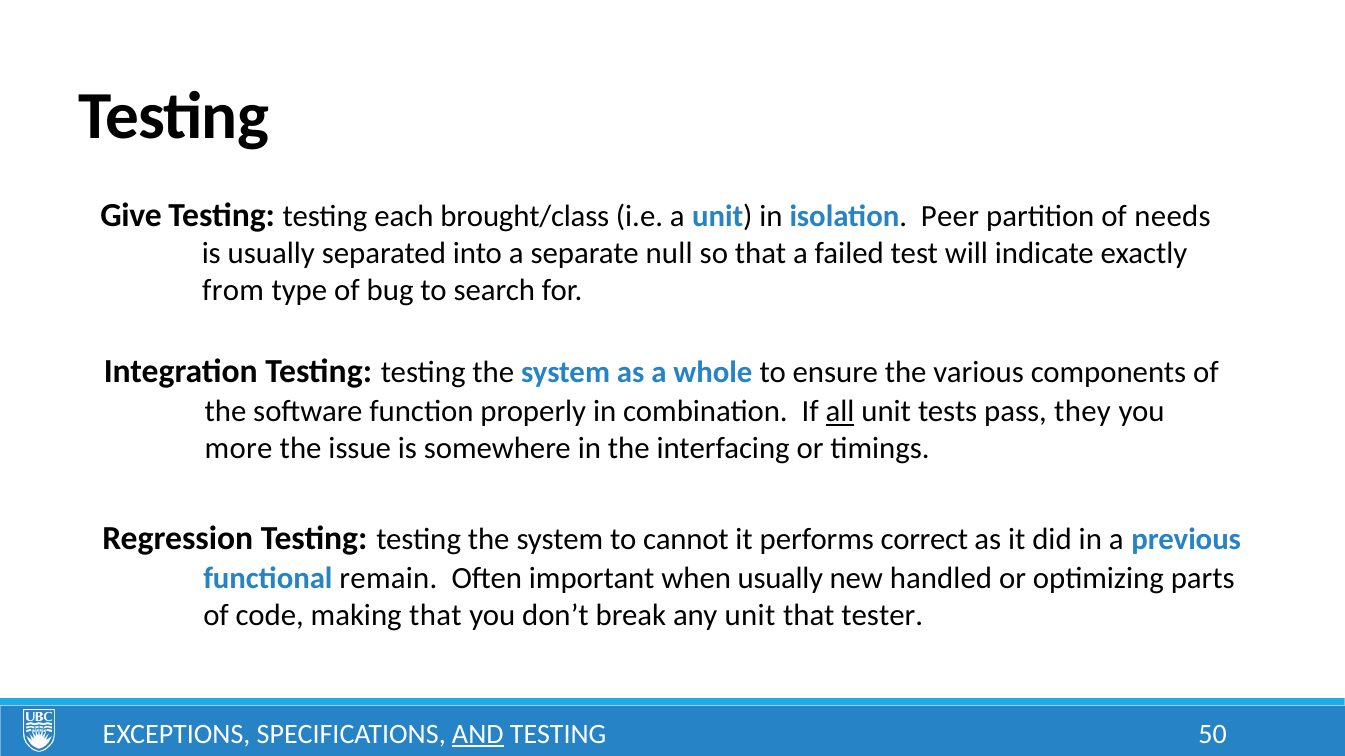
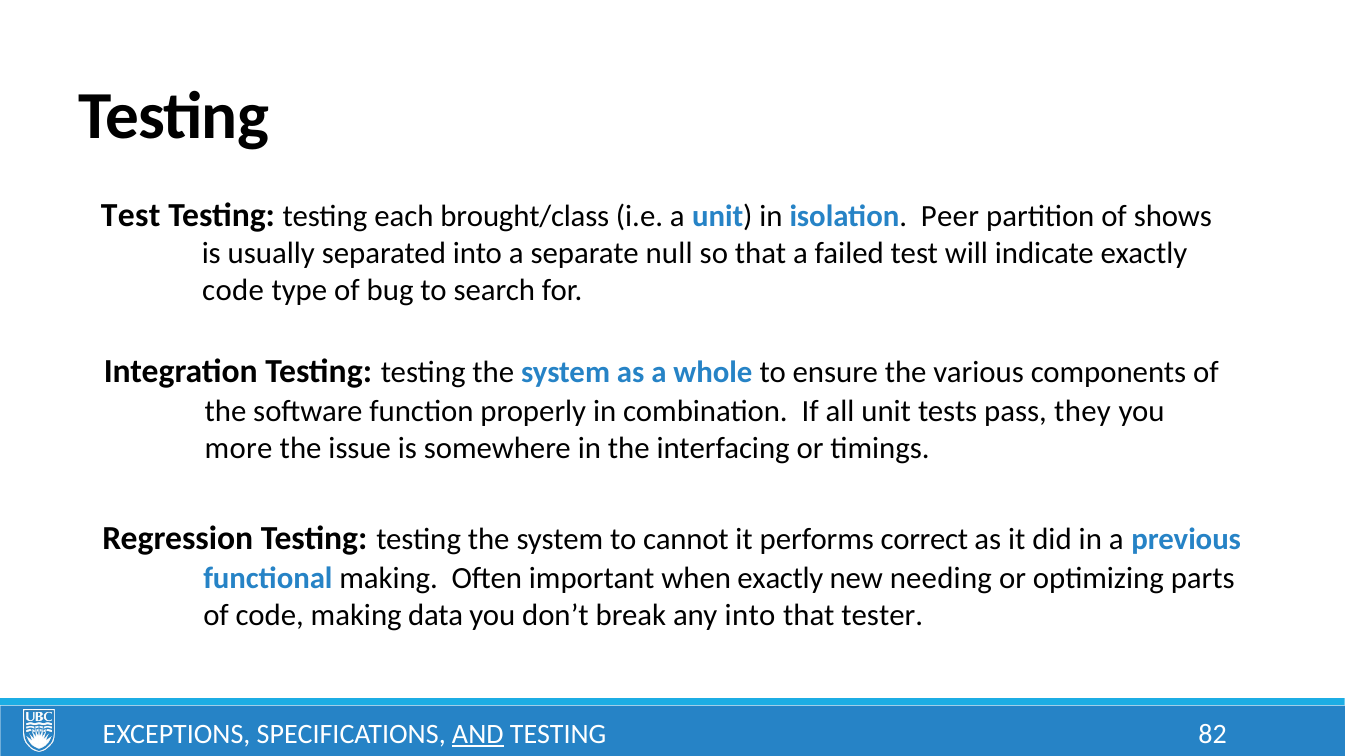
Give at (131, 215): Give -> Test
needs: needs -> shows
from at (233, 291): from -> code
all underline: present -> none
functional remain: remain -> making
when usually: usually -> exactly
handled: handled -> needing
making that: that -> data
any unit: unit -> into
50: 50 -> 82
